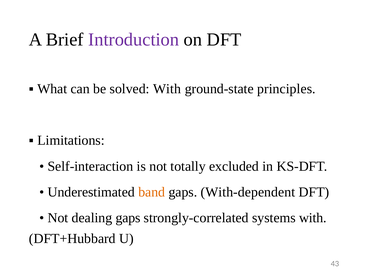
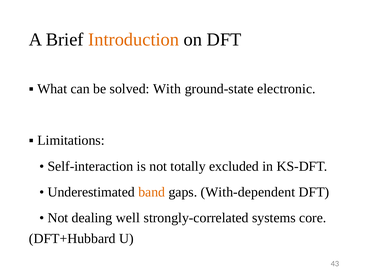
Introduction colour: purple -> orange
principles: principles -> electronic
dealing gaps: gaps -> well
systems with: with -> core
